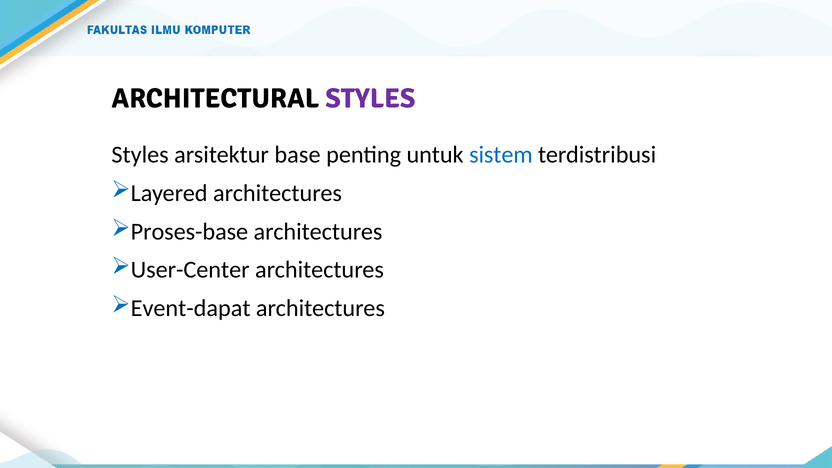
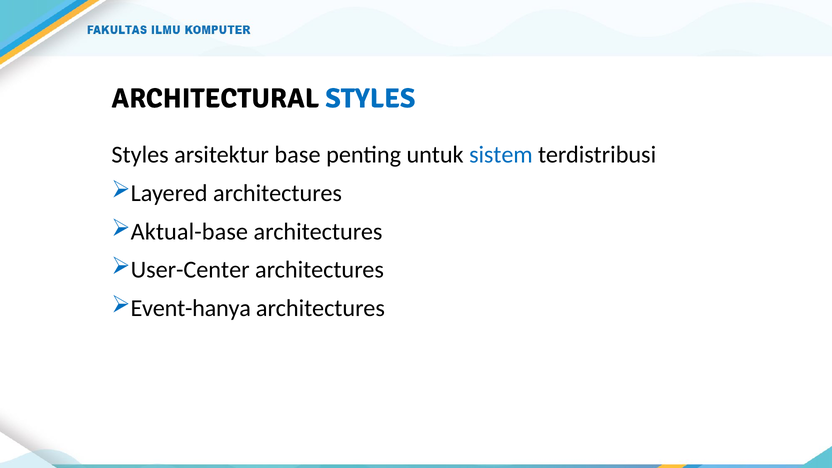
STYLES at (370, 98) colour: purple -> blue
Proses-base: Proses-base -> Aktual-base
Event-dapat: Event-dapat -> Event-hanya
